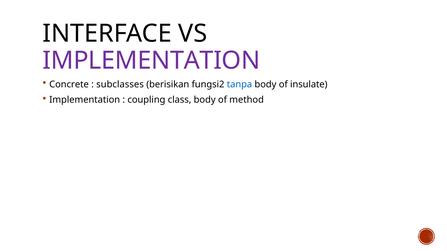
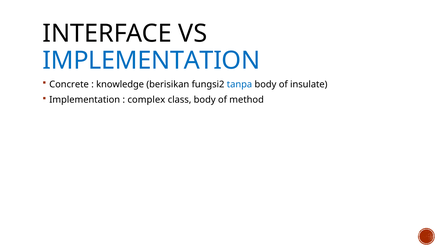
IMPLEMENTATION at (151, 61) colour: purple -> blue
subclasses: subclasses -> knowledge
coupling: coupling -> complex
